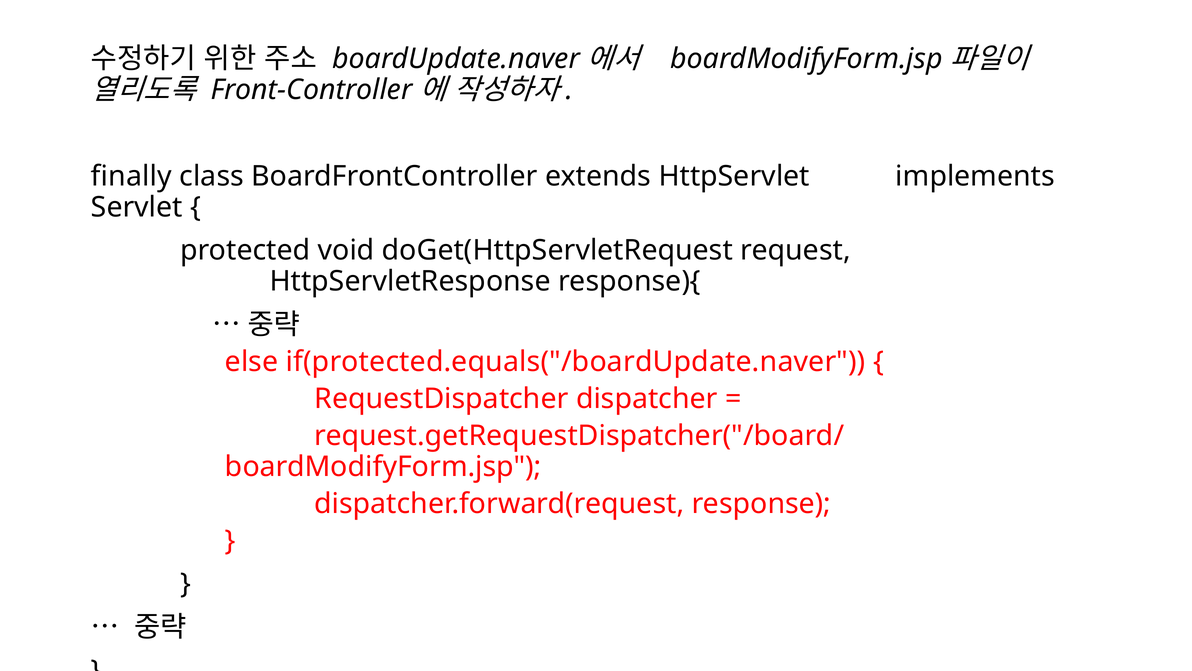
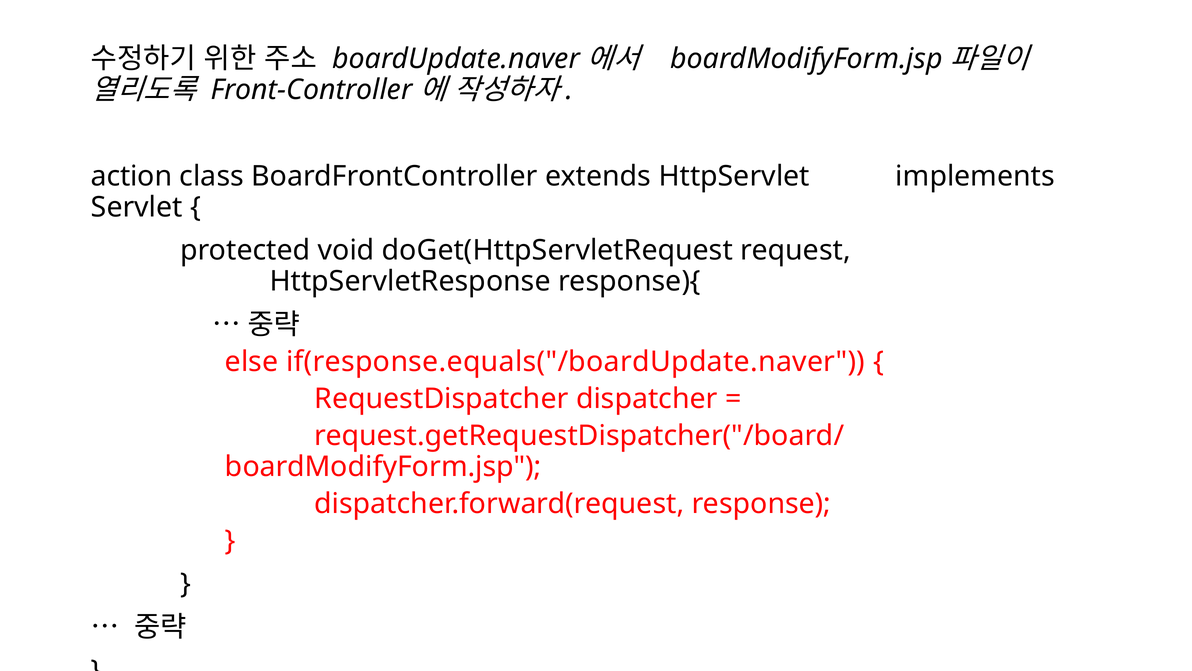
finally: finally -> action
if(protected.equals("/boardUpdate.naver: if(protected.equals("/boardUpdate.naver -> if(response.equals("/boardUpdate.naver
